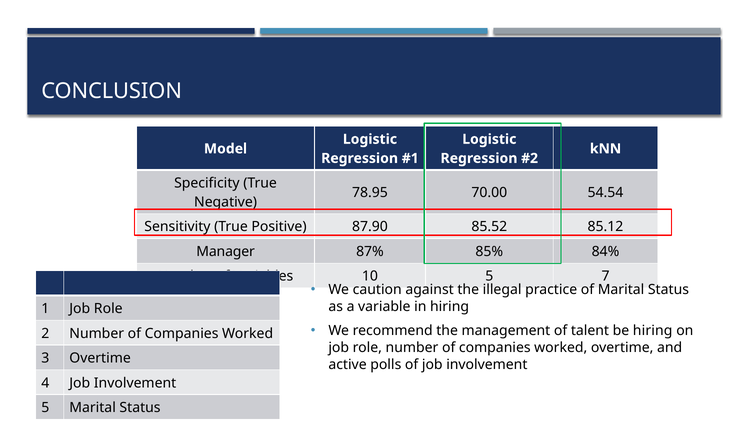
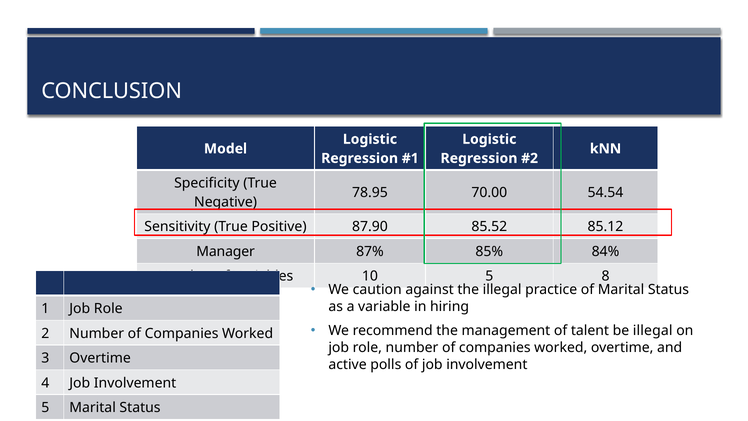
7: 7 -> 8
be hiring: hiring -> illegal
